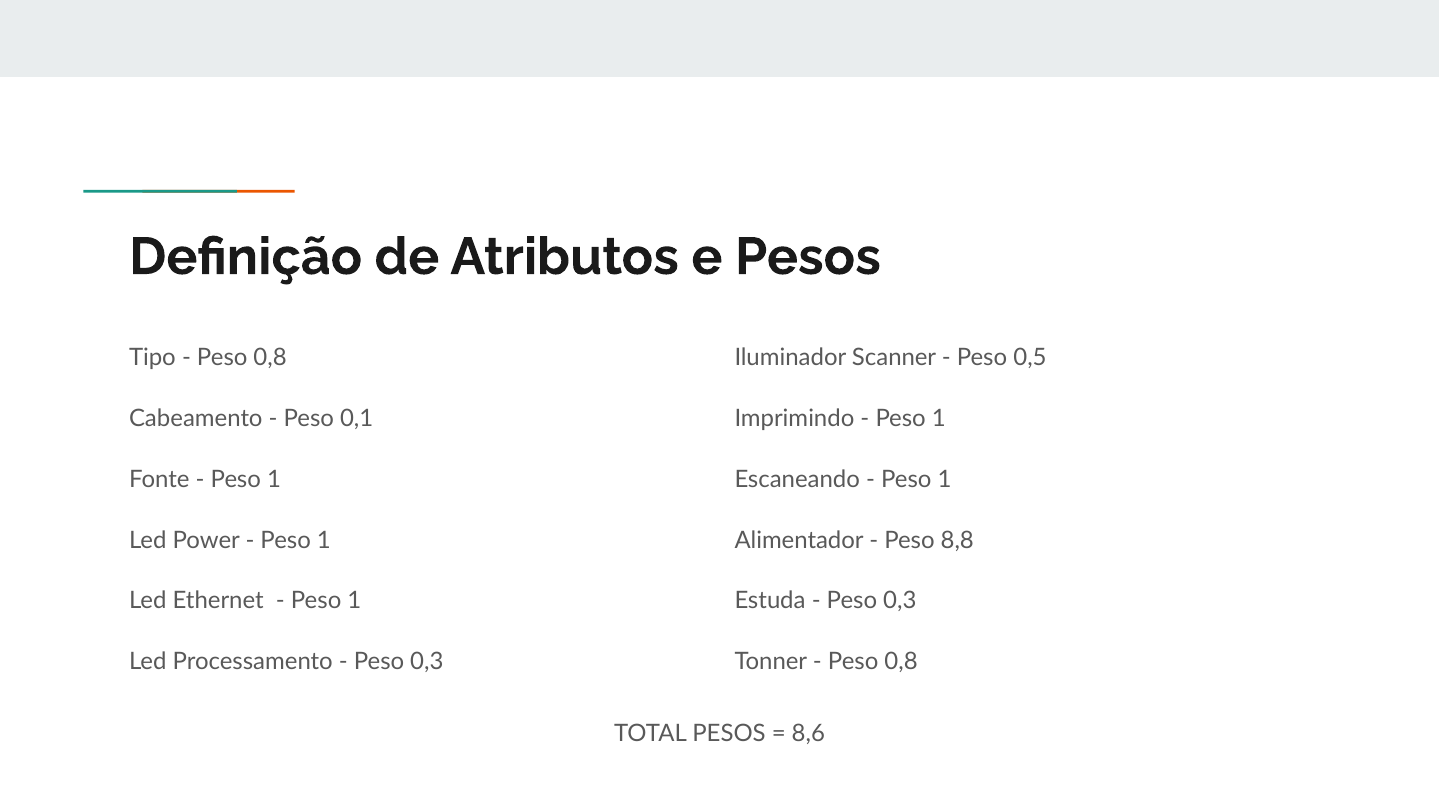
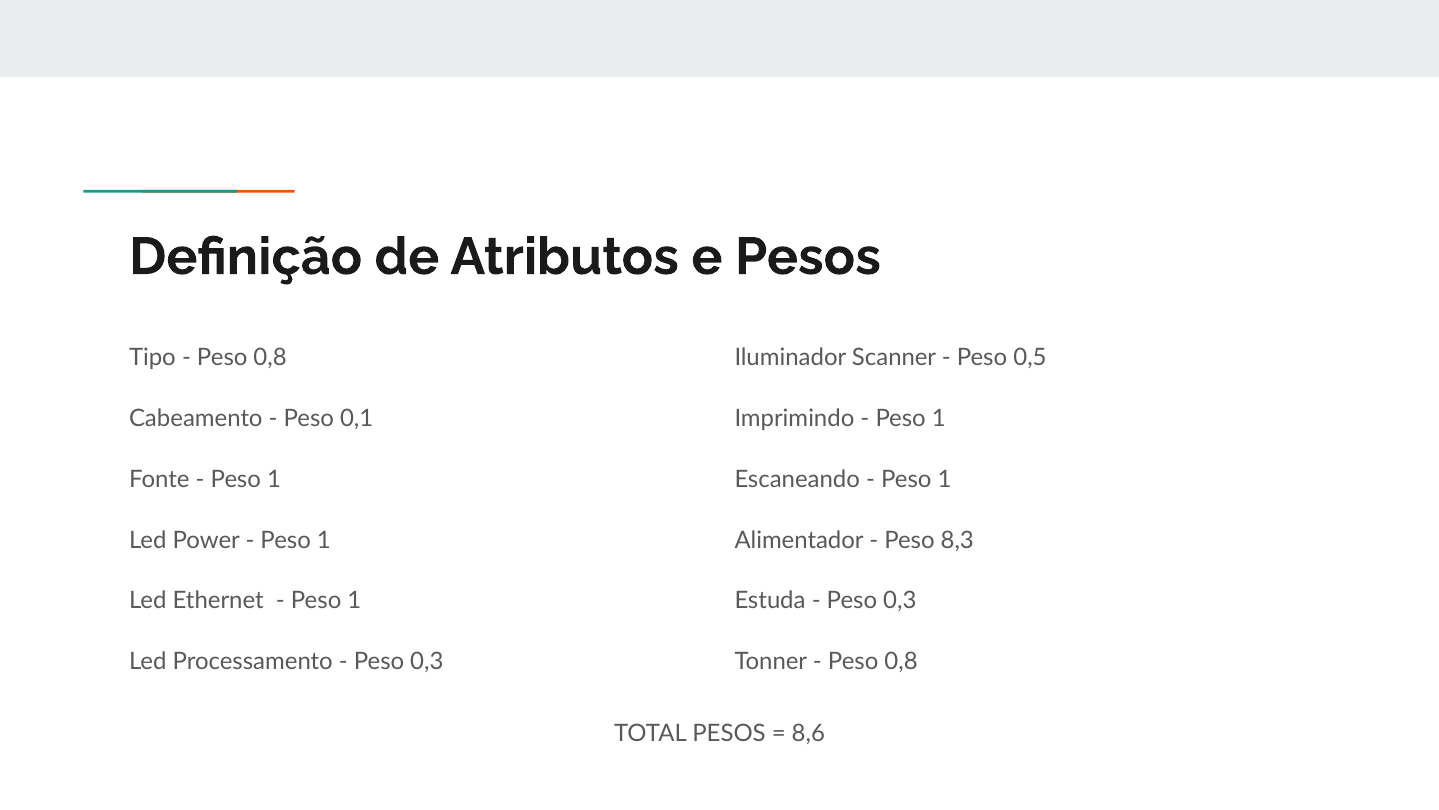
8,8: 8,8 -> 8,3
